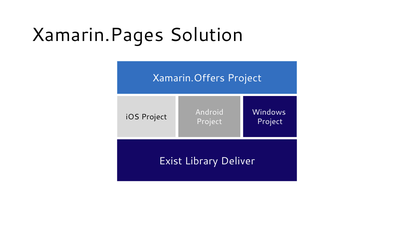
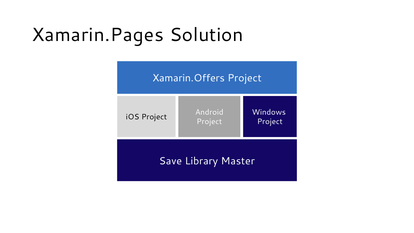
Exist: Exist -> Save
Deliver: Deliver -> Master
